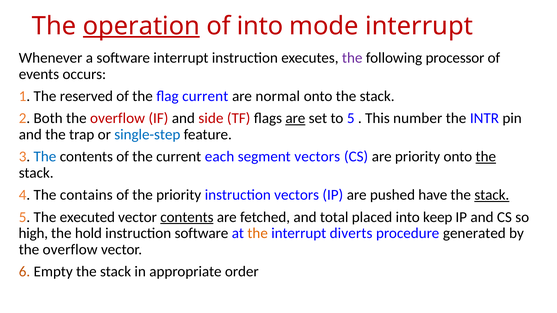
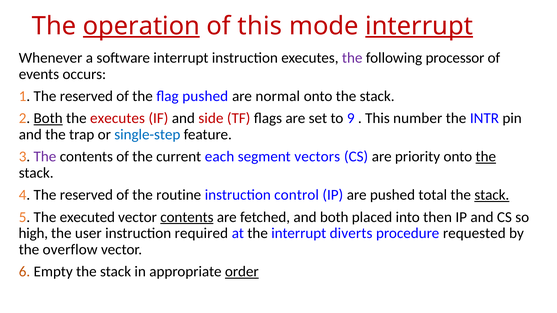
of into: into -> this
interrupt at (419, 26) underline: none -> present
flag current: current -> pushed
Both at (48, 118) underline: none -> present
overflow at (118, 118): overflow -> executes
are at (295, 118) underline: present -> none
to 5: 5 -> 9
The at (45, 157) colour: blue -> purple
4 The contains: contains -> reserved
the priority: priority -> routine
instruction vectors: vectors -> control
have: have -> total
and total: total -> both
keep: keep -> then
hold: hold -> user
instruction software: software -> required
the at (258, 234) colour: orange -> black
generated: generated -> requested
order underline: none -> present
